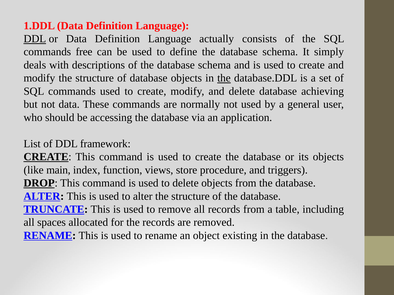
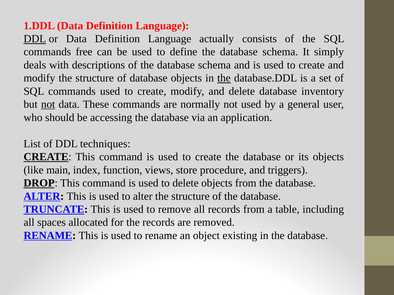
achieving: achieving -> inventory
not at (48, 105) underline: none -> present
framework: framework -> techniques
